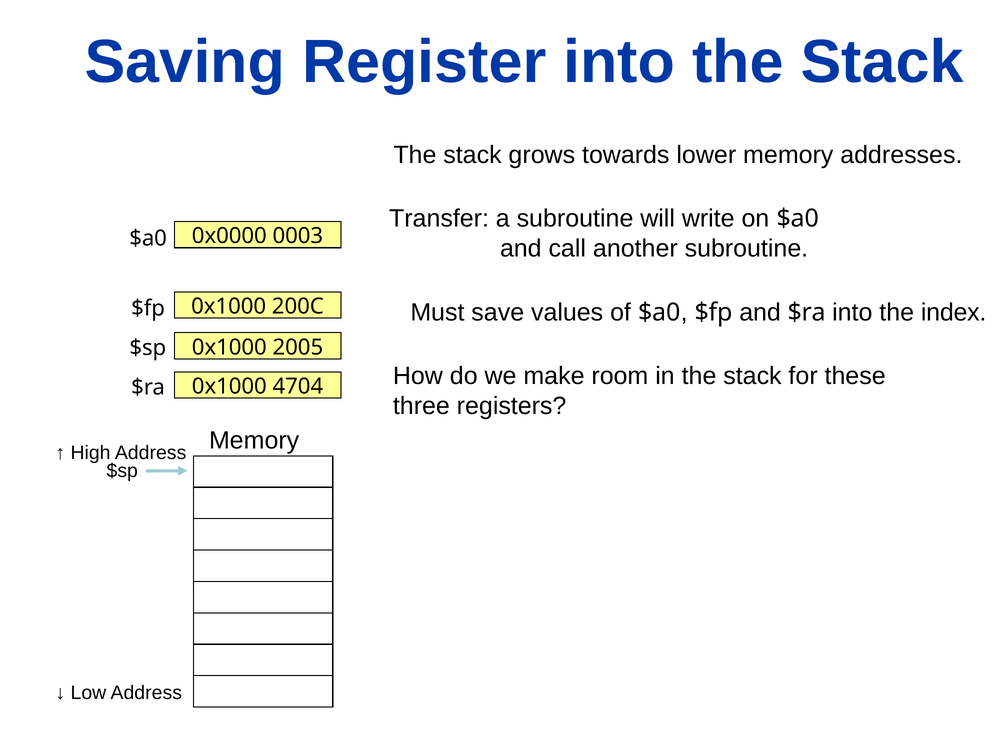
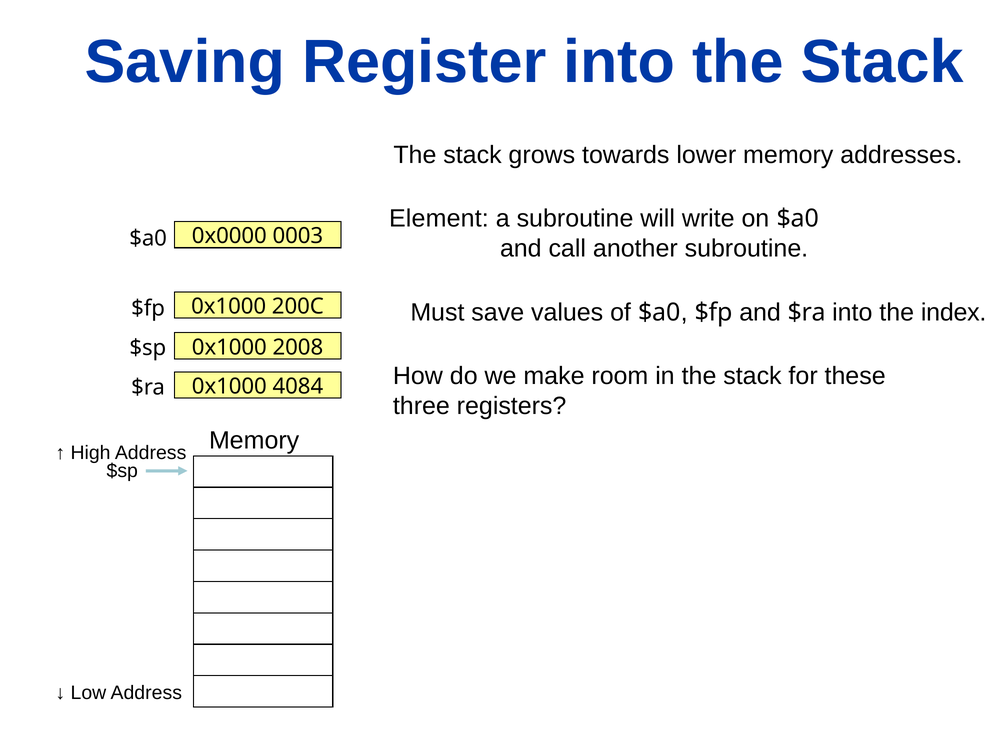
Transfer: Transfer -> Element
2005: 2005 -> 2008
4704: 4704 -> 4084
